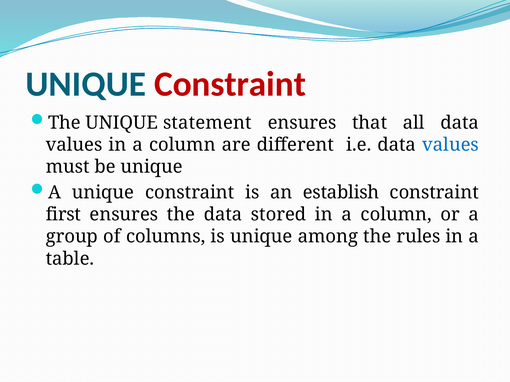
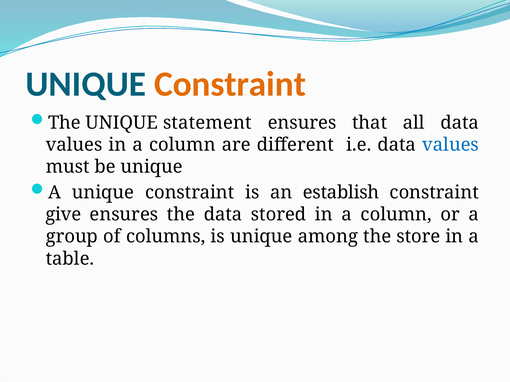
Constraint at (230, 84) colour: red -> orange
first: first -> give
rules: rules -> store
